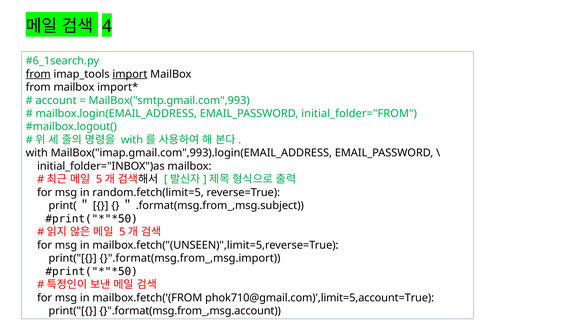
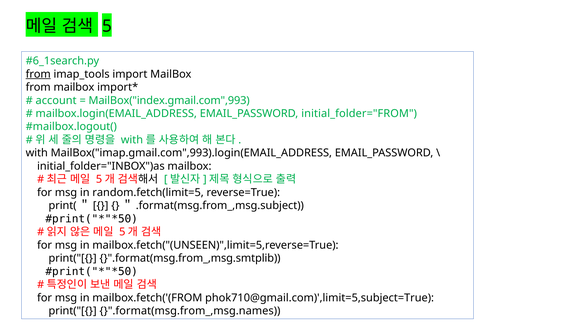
4: 4 -> 5
import underline: present -> none
MailBox("smtp.gmail.com",993: MailBox("smtp.gmail.com",993 -> MailBox("index.gmail.com",993
}".format(msg.from_,msg.import: }".format(msg.from_,msg.import -> }".format(msg.from_,msg.smtplib
phok710@gmail.com)',limit=5,account=True: phok710@gmail.com)',limit=5,account=True -> phok710@gmail.com)',limit=5,subject=True
}".format(msg.from_,msg.account: }".format(msg.from_,msg.account -> }".format(msg.from_,msg.names
